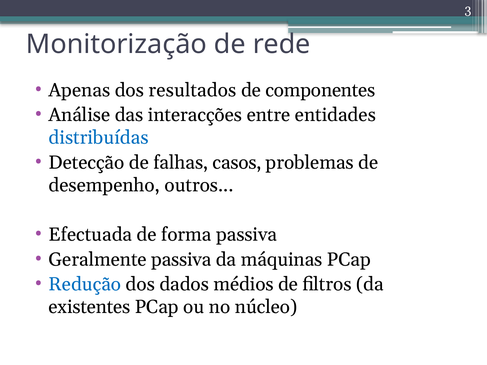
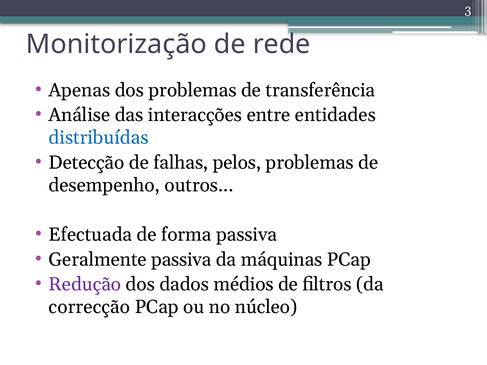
dos resultados: resultados -> problemas
componentes: componentes -> transferência
casos: casos -> pelos
Redução colour: blue -> purple
existentes: existentes -> correcção
